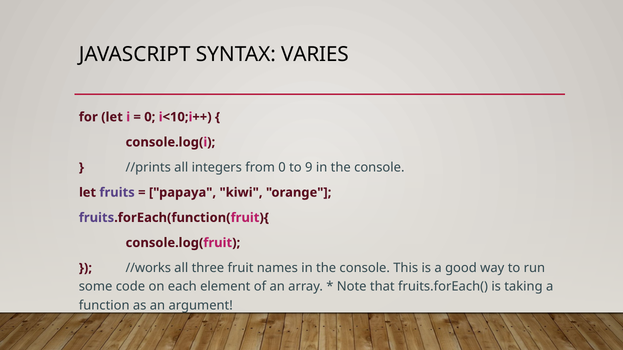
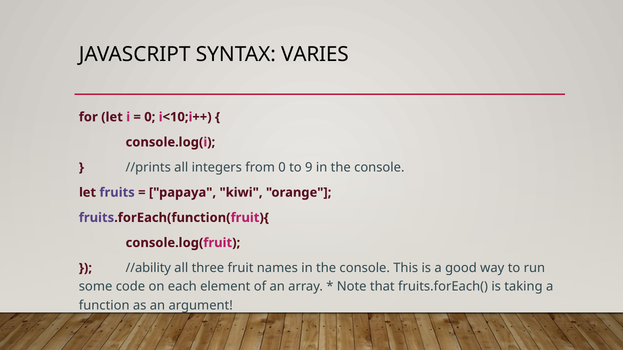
//works: //works -> //ability
